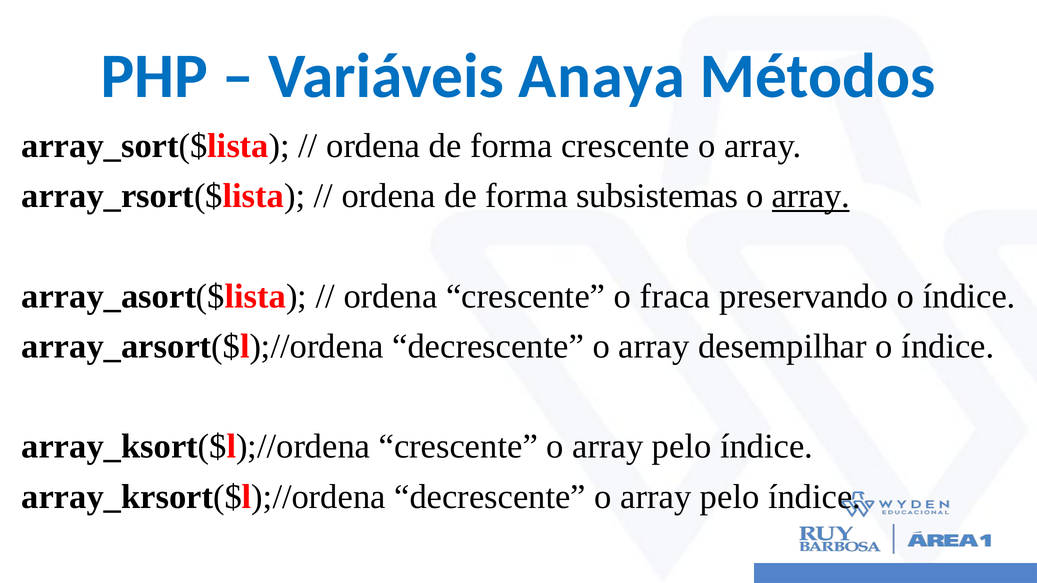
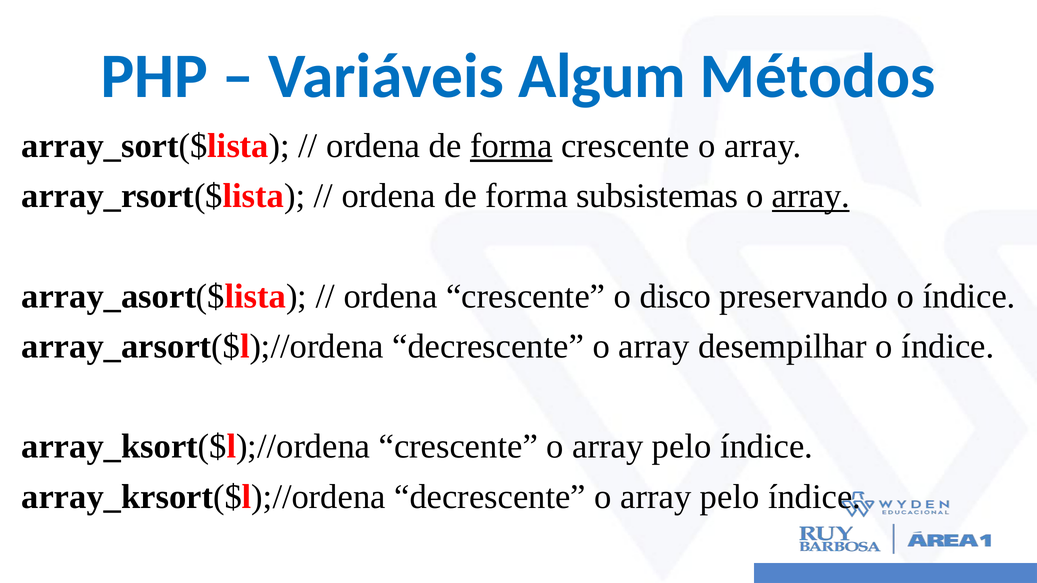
Anaya: Anaya -> Algum
forma at (511, 146) underline: none -> present
fraca: fraca -> disco
